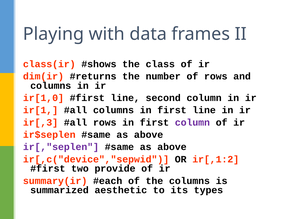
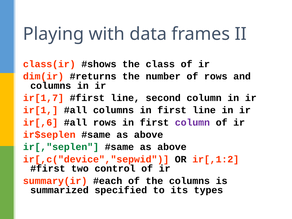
ir[1,0: ir[1,0 -> ir[1,7
ir[,3: ir[,3 -> ir[,6
ir[,"seplen colour: purple -> green
provide: provide -> control
aesthetic: aesthetic -> specified
